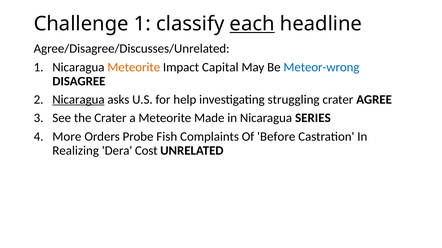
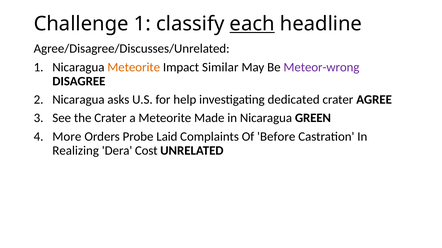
Capital: Capital -> Similar
Meteor-wrong colour: blue -> purple
Nicaragua at (78, 100) underline: present -> none
struggling: struggling -> dedicated
SERIES: SERIES -> GREEN
Fish: Fish -> Laid
